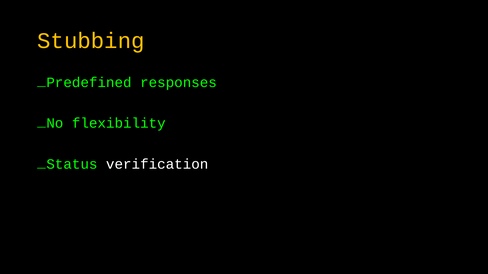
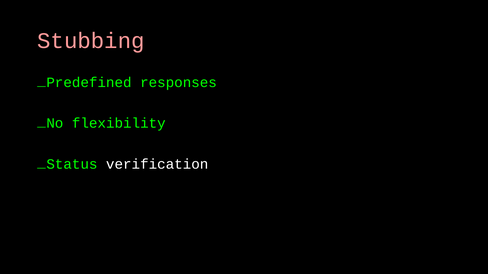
Stubbing colour: yellow -> pink
